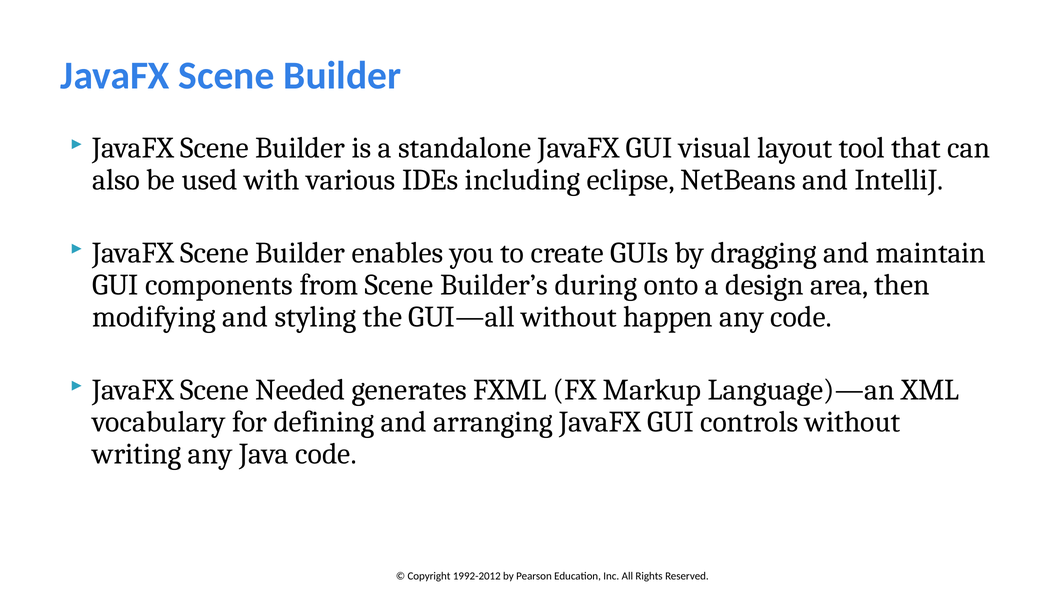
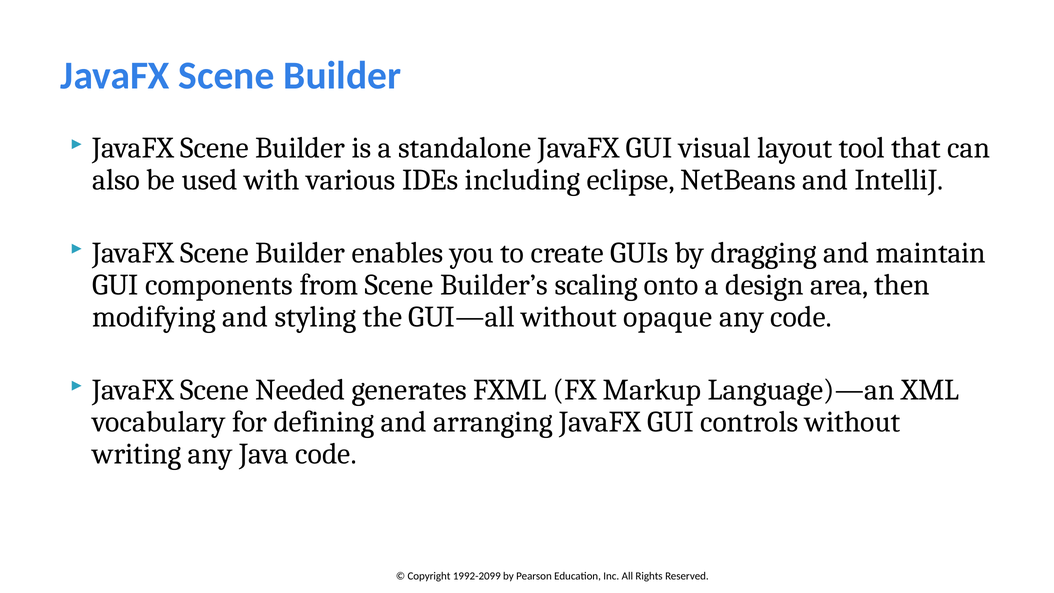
during: during -> scaling
happen: happen -> opaque
1992-2012: 1992-2012 -> 1992-2099
